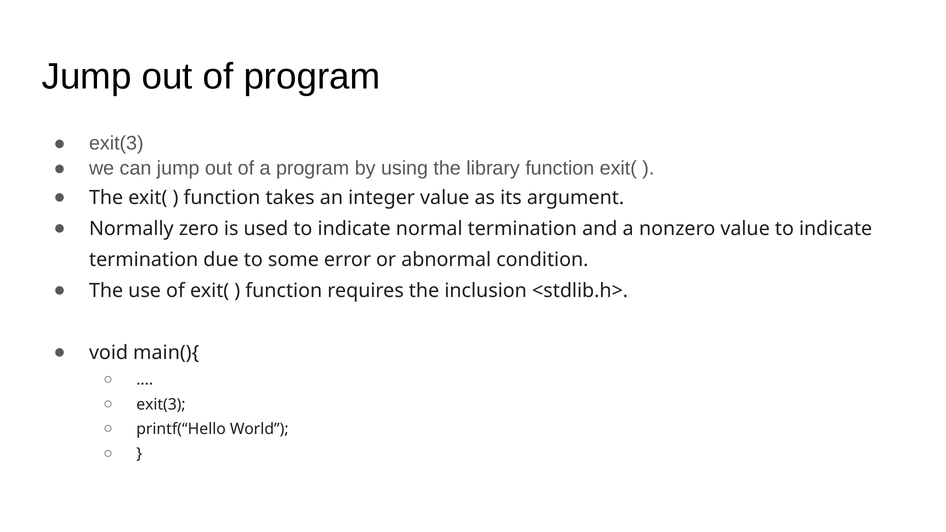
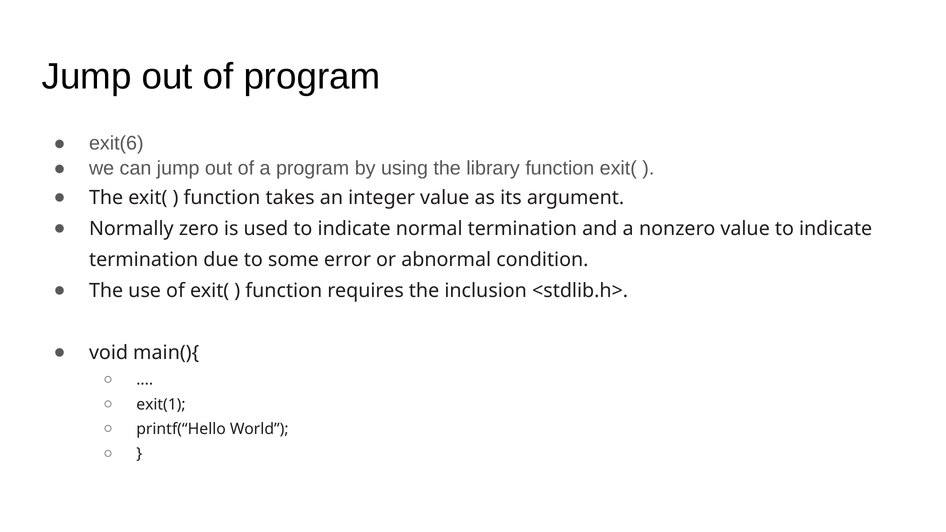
exit(3 at (116, 143): exit(3 -> exit(6
exit(3 at (161, 404): exit(3 -> exit(1
